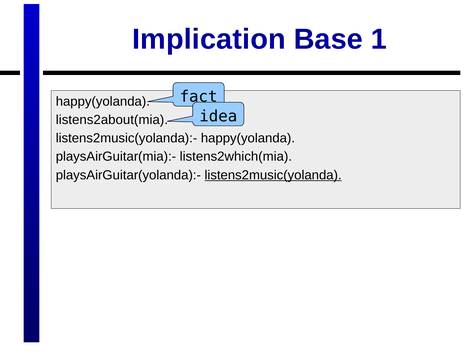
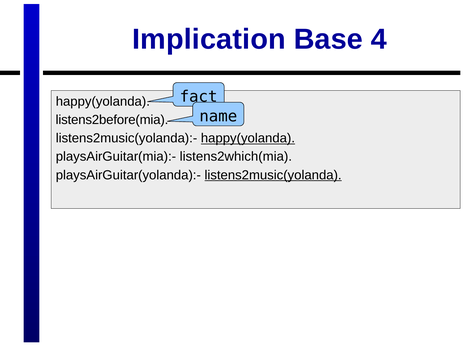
1: 1 -> 4
idea: idea -> name
listens2about(mia: listens2about(mia -> listens2before(mia
happy(yolanda at (248, 138) underline: none -> present
